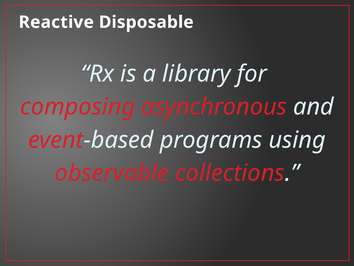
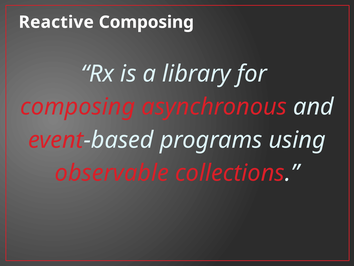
Reactive Disposable: Disposable -> Composing
